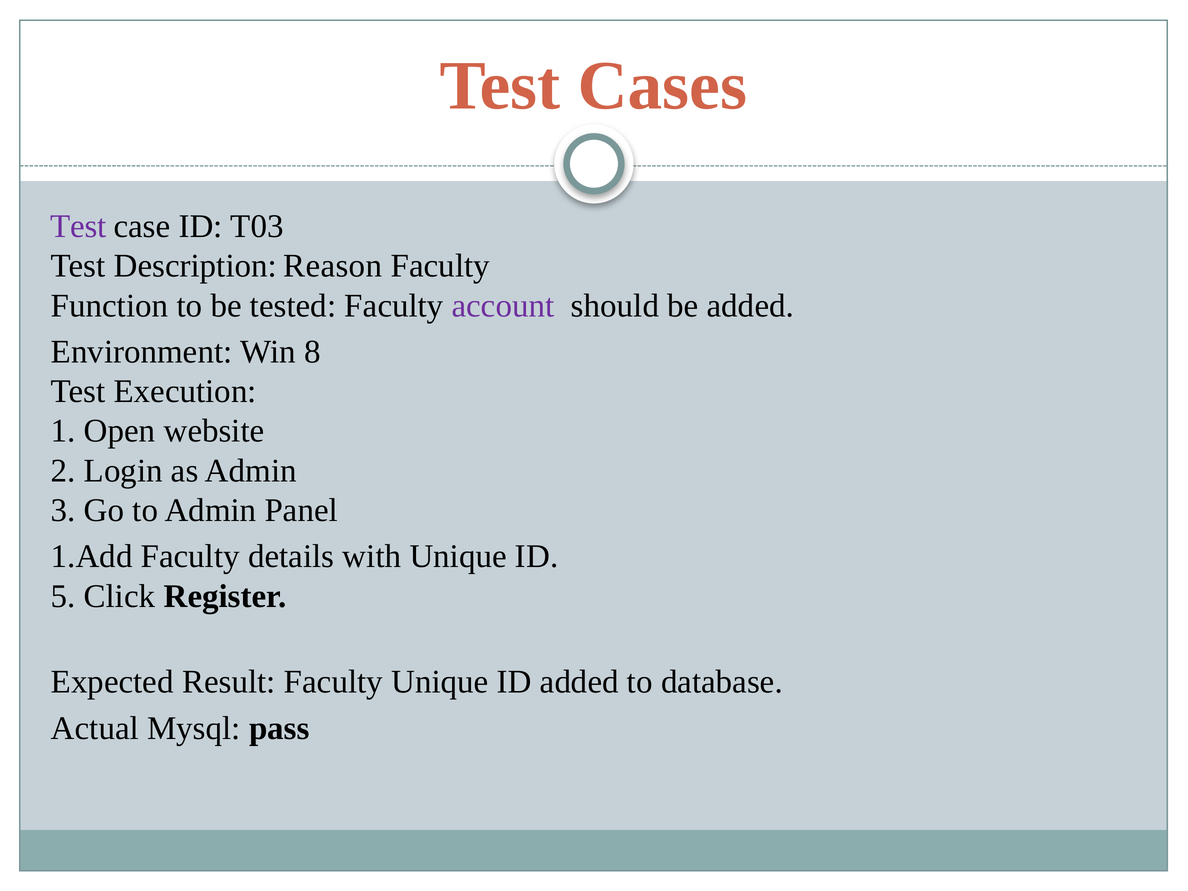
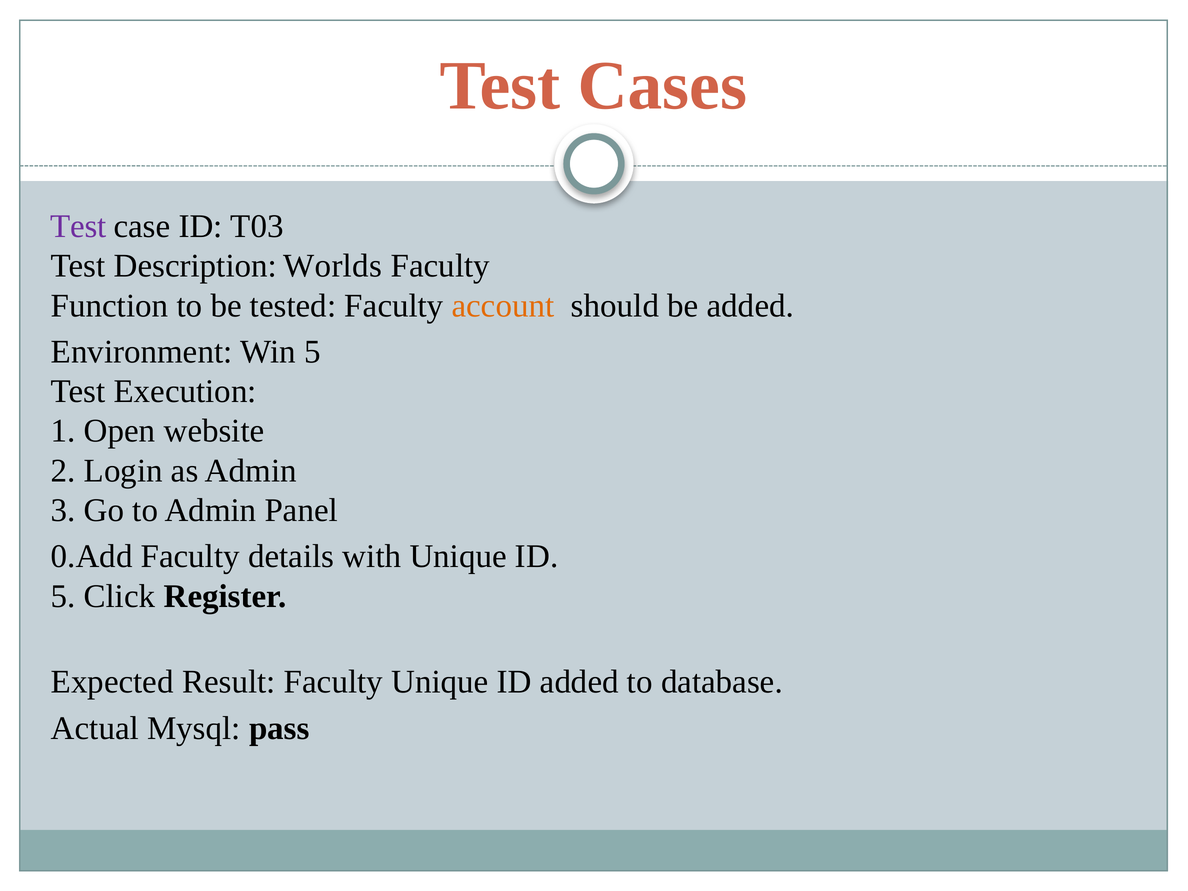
Reason: Reason -> Worlds
account colour: purple -> orange
Win 8: 8 -> 5
1.Add: 1.Add -> 0.Add
